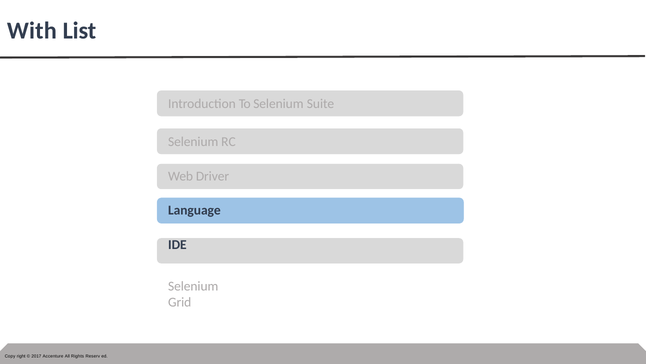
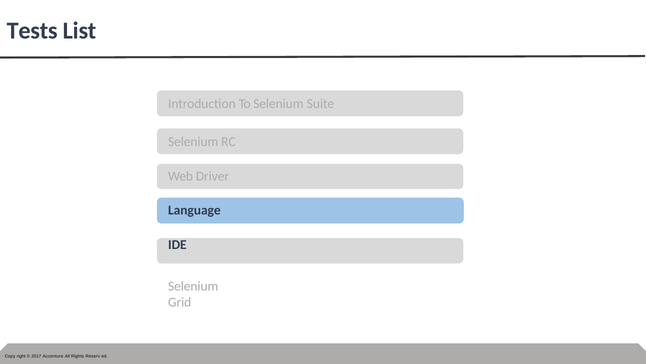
With: With -> Tests
